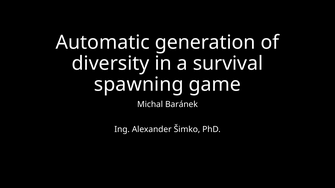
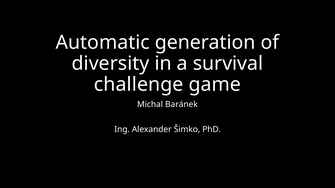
spawning: spawning -> challenge
